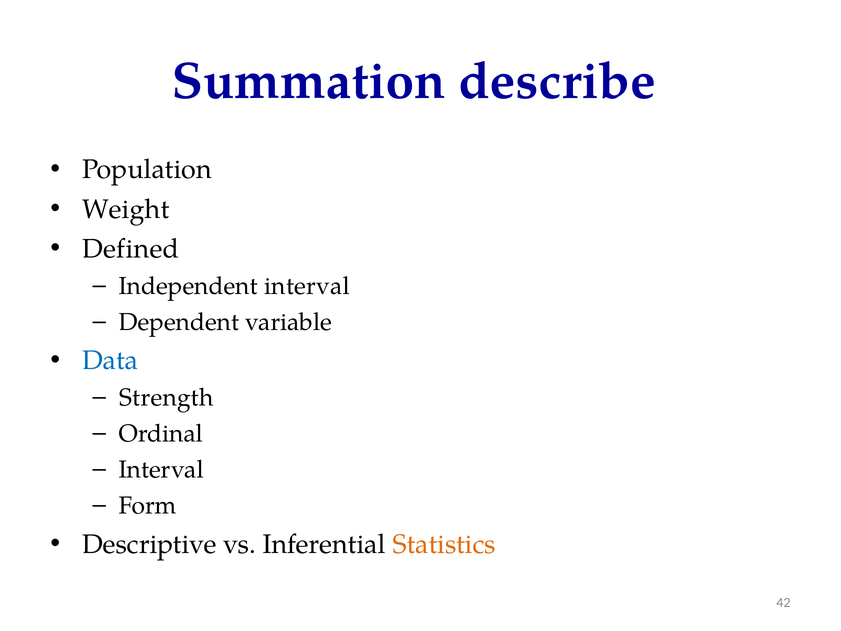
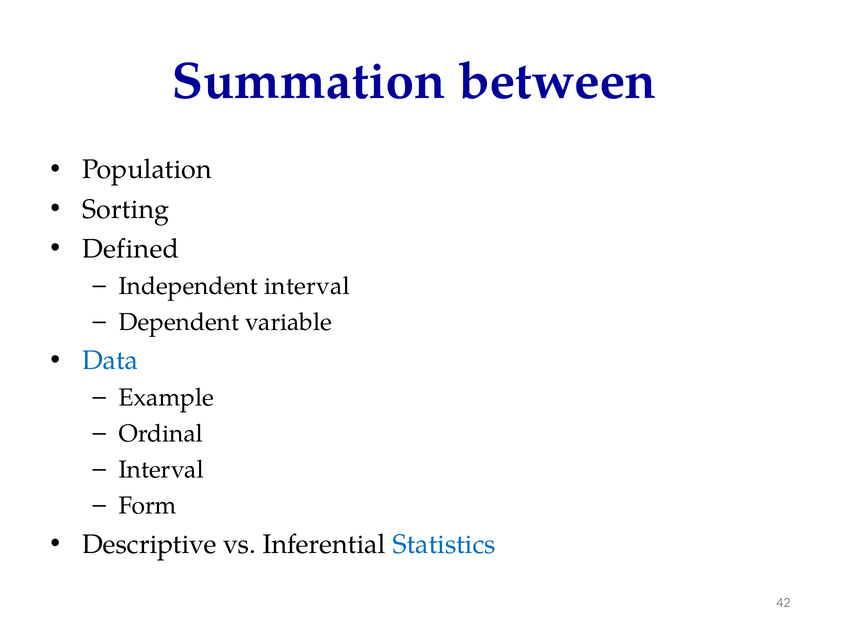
describe: describe -> between
Weight: Weight -> Sorting
Strength: Strength -> Example
Statistics colour: orange -> blue
